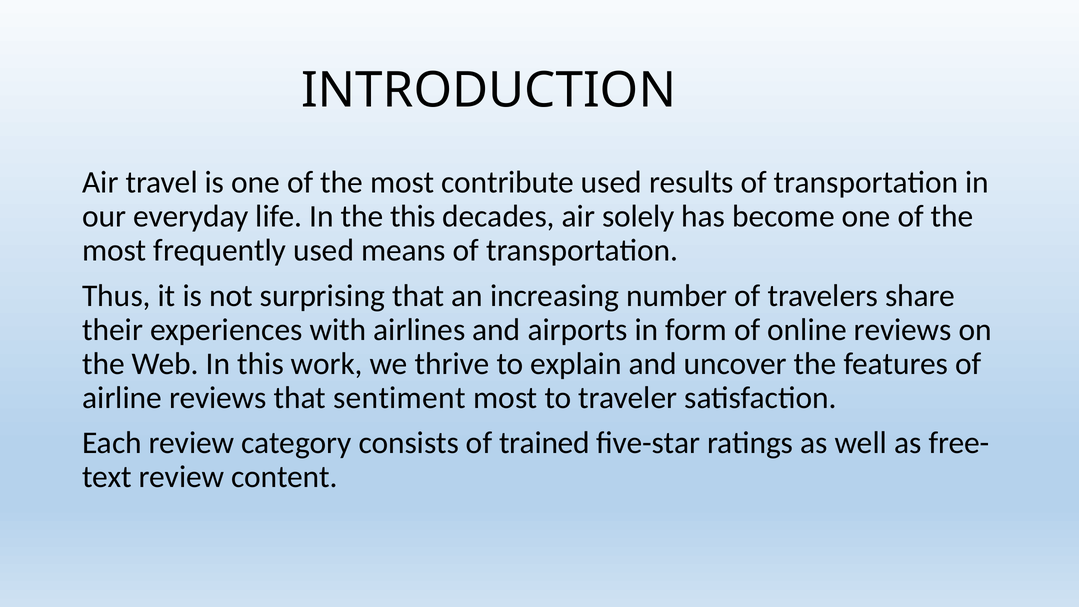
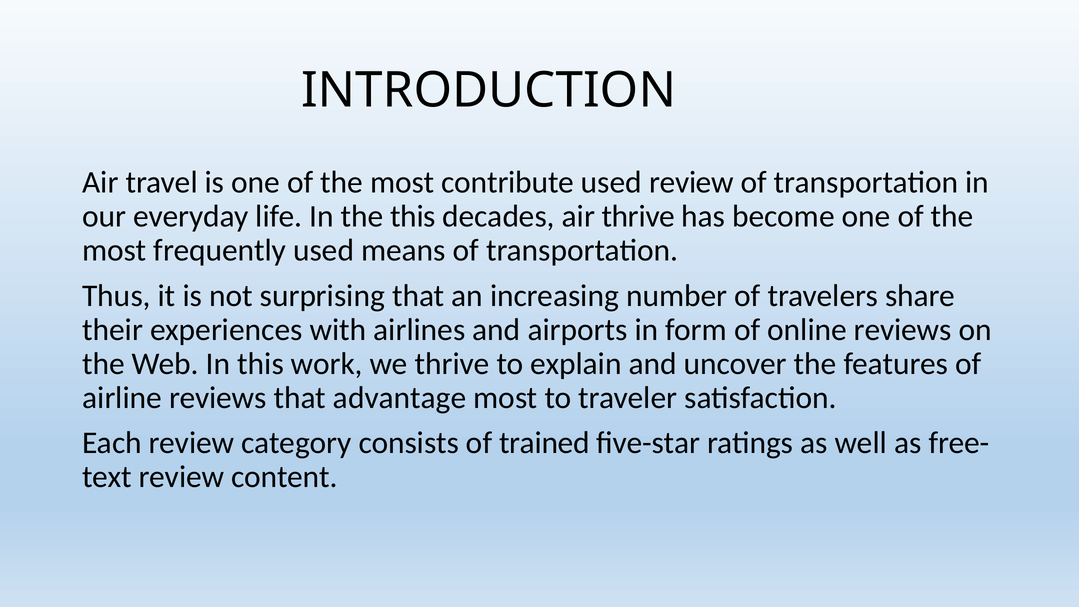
used results: results -> review
air solely: solely -> thrive
sentiment: sentiment -> advantage
